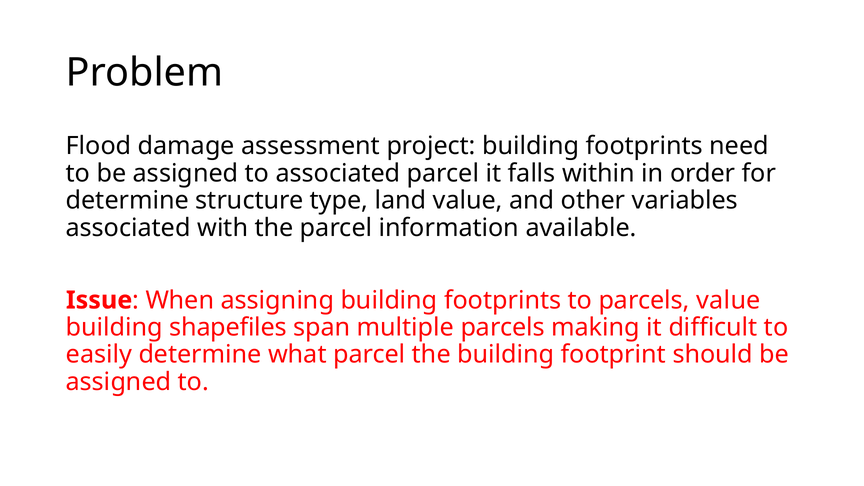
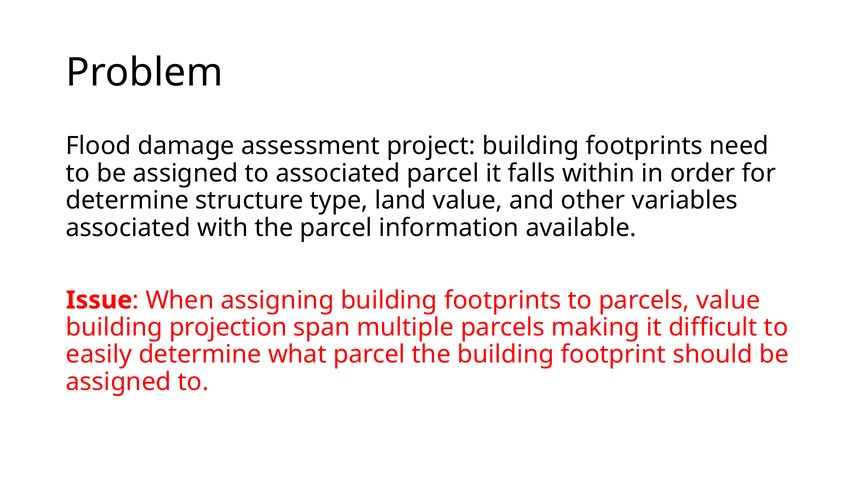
shapefiles: shapefiles -> projection
